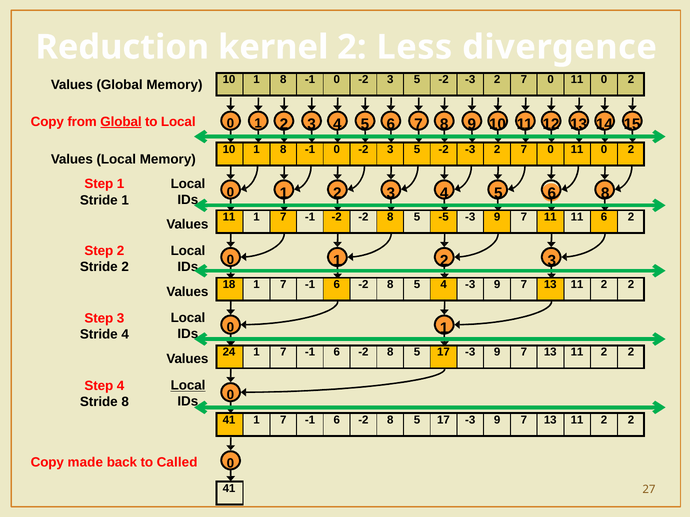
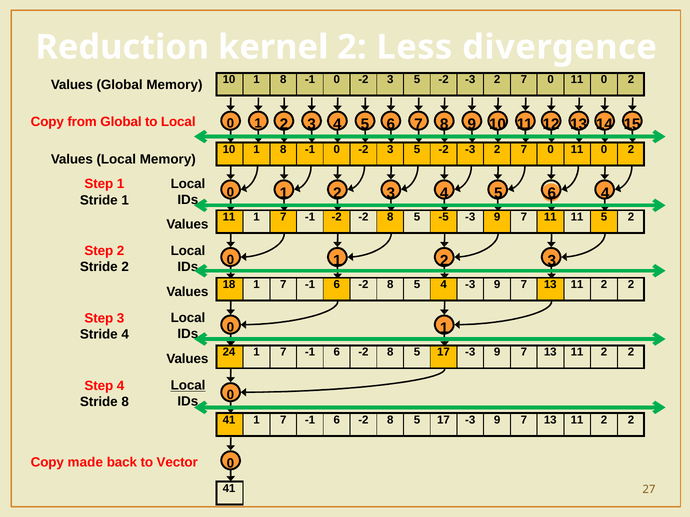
Global at (121, 122) underline: present -> none
5 6 8: 8 -> 4
11 6: 6 -> 5
Called: Called -> Vector
